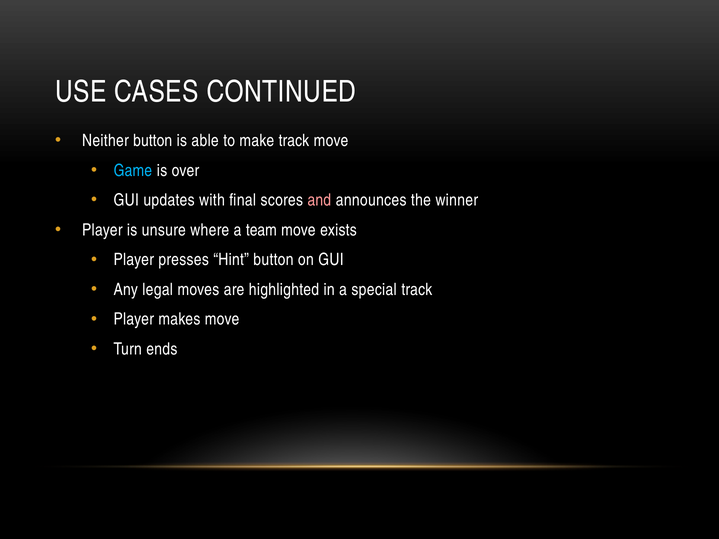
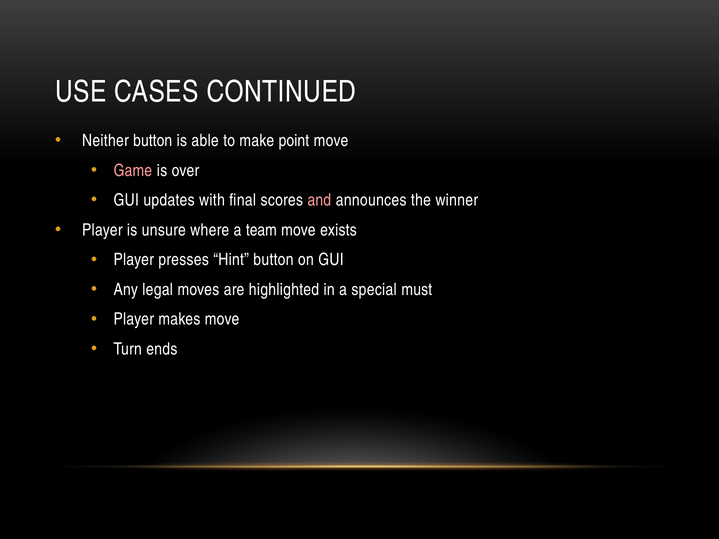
make track: track -> point
Game colour: light blue -> pink
special track: track -> must
